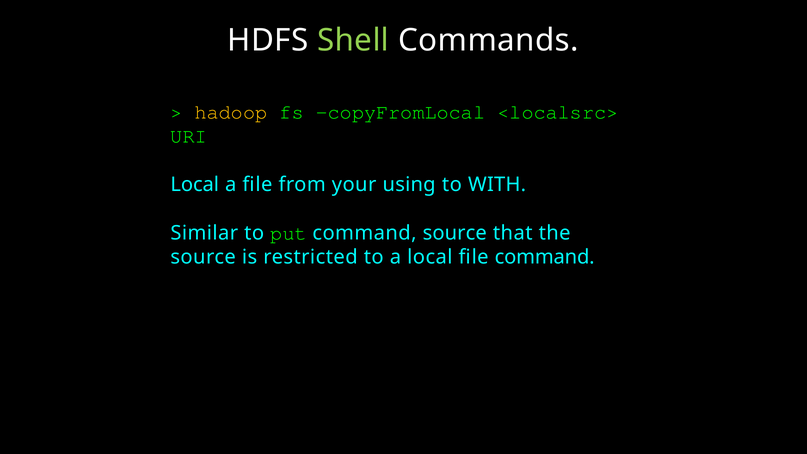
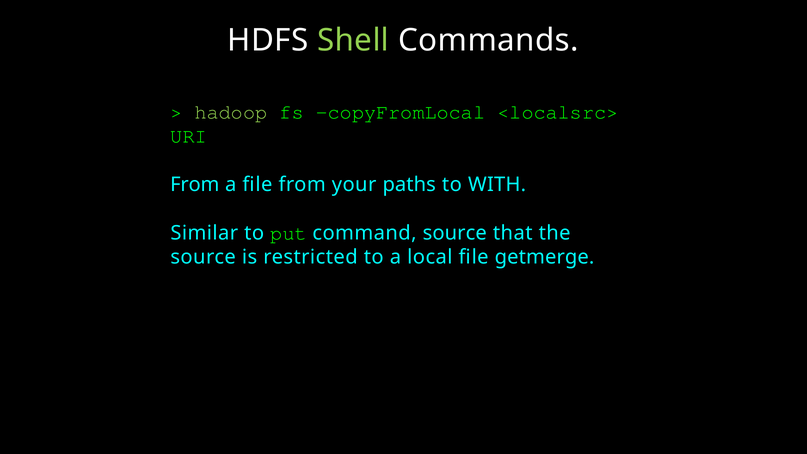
hadoop colour: yellow -> light green
Local at (195, 185): Local -> From
using: using -> paths
file command: command -> getmerge
